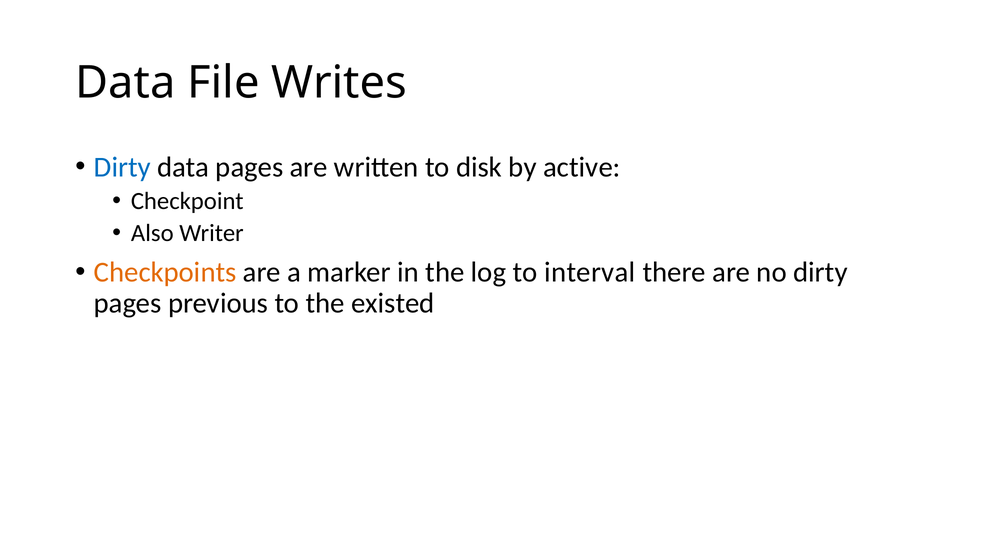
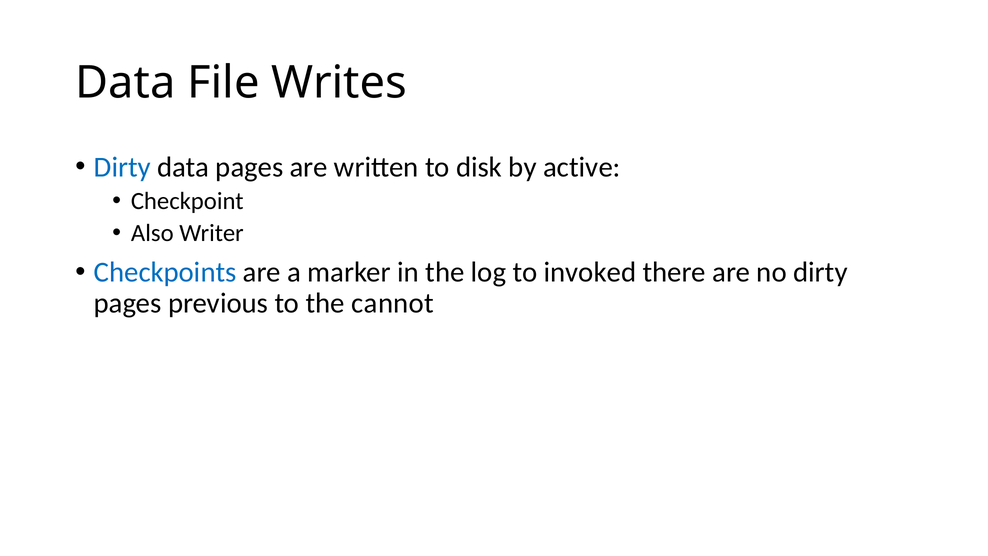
Checkpoints colour: orange -> blue
interval: interval -> invoked
existed: existed -> cannot
